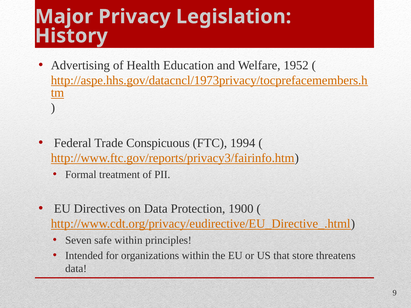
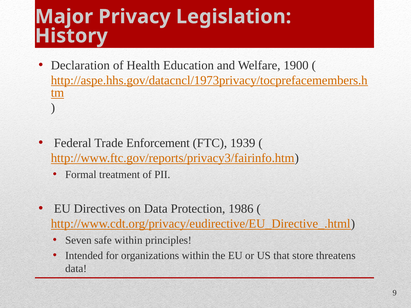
Advertising: Advertising -> Declaration
1952: 1952 -> 1900
Conspicuous: Conspicuous -> Enforcement
1994: 1994 -> 1939
1900: 1900 -> 1986
